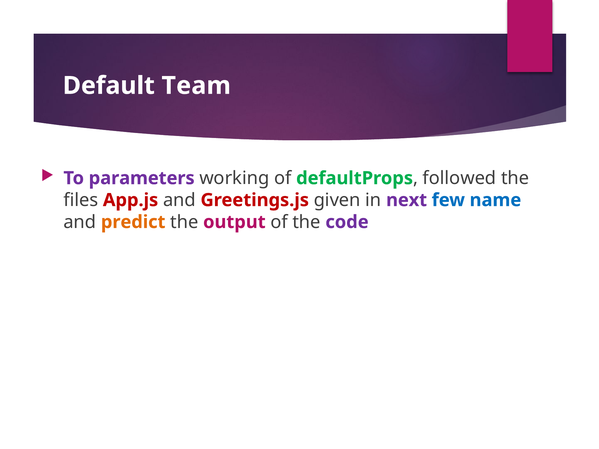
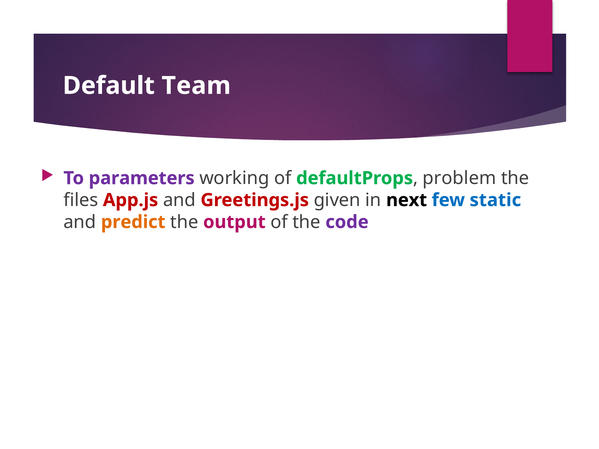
followed: followed -> problem
next colour: purple -> black
name: name -> static
